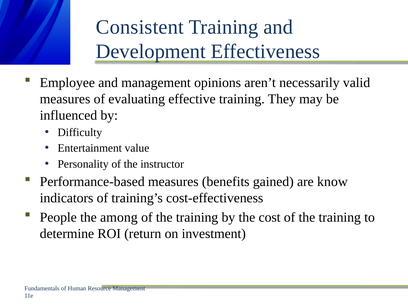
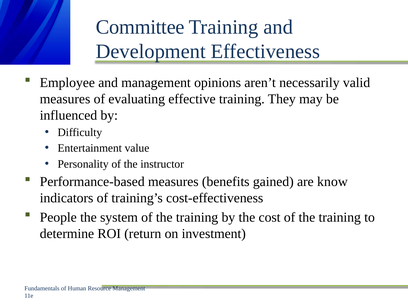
Consistent: Consistent -> Committee
among: among -> system
